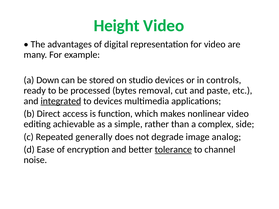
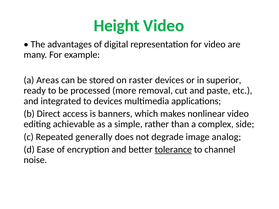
Down: Down -> Areas
studio: studio -> raster
controls: controls -> superior
bytes: bytes -> more
integrated underline: present -> none
function: function -> banners
